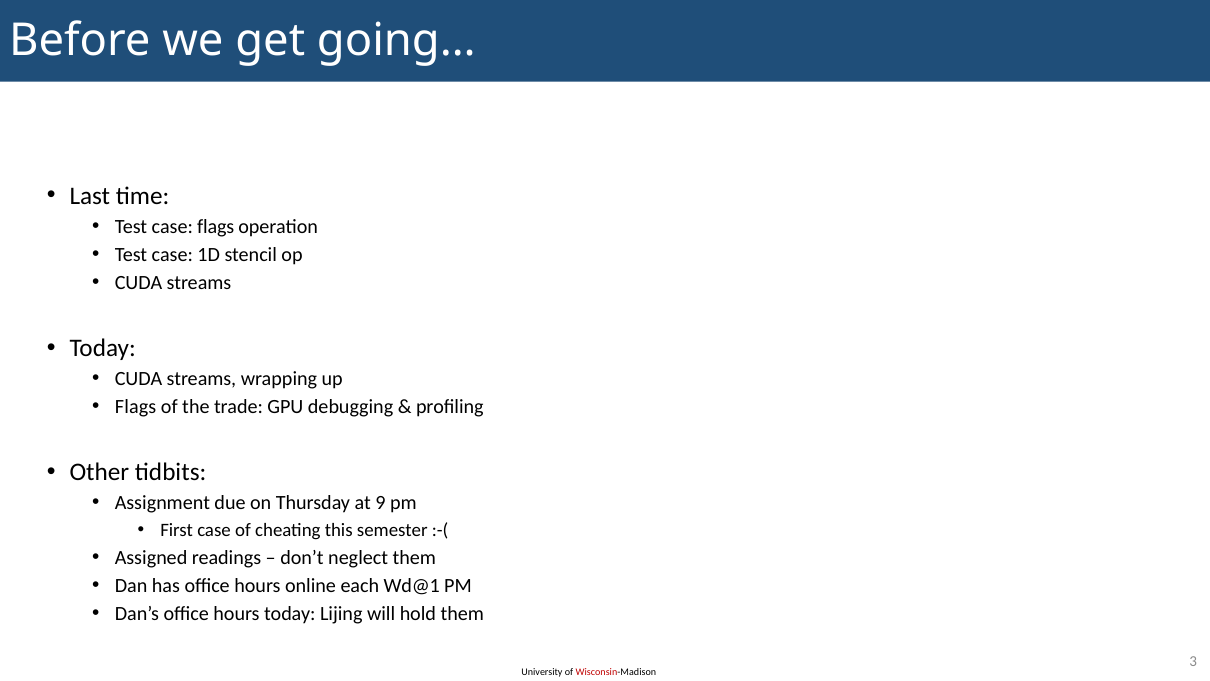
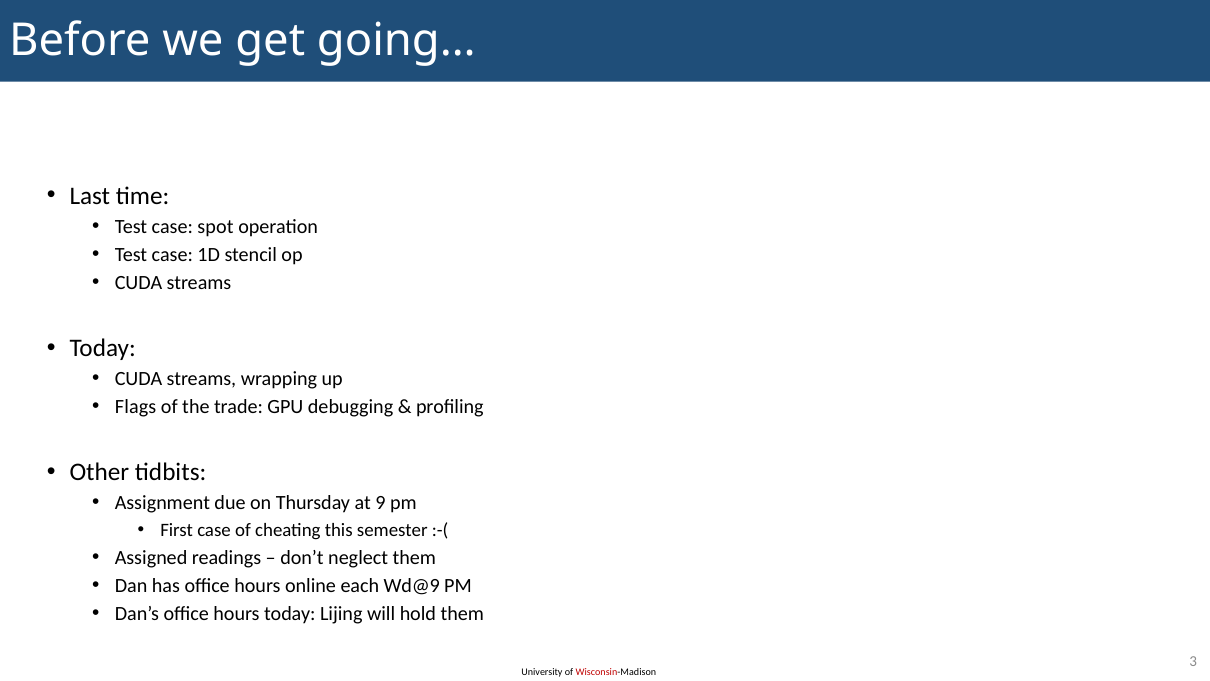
case flags: flags -> spot
Wd@1: Wd@1 -> Wd@9
